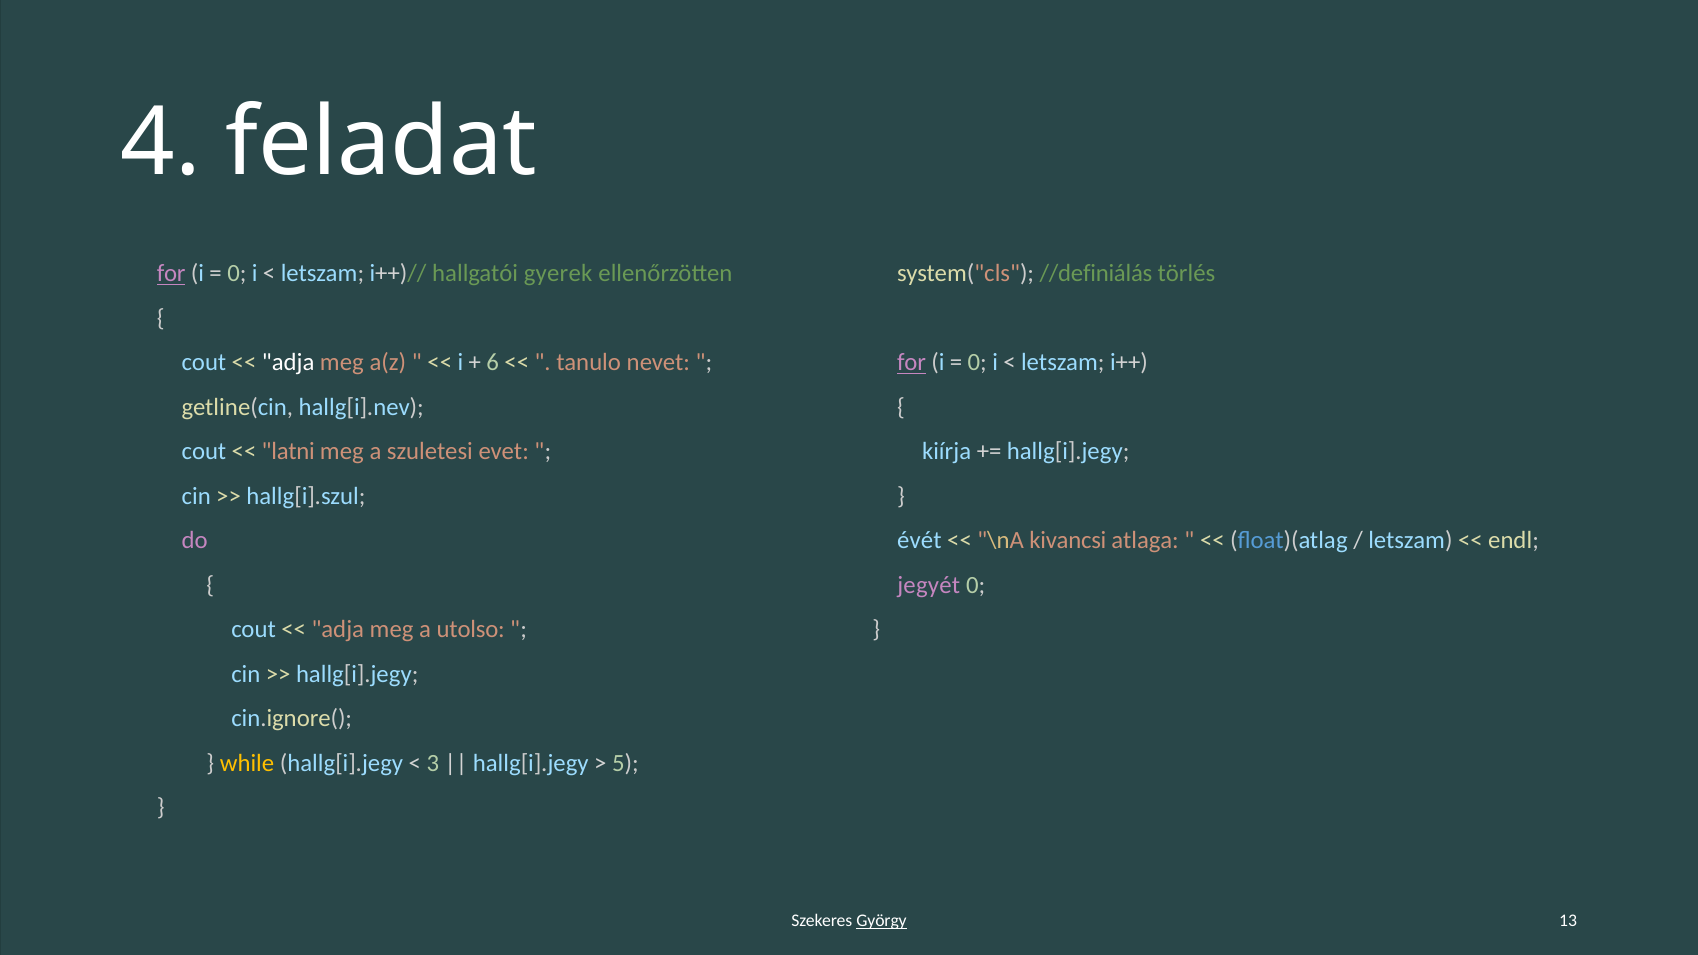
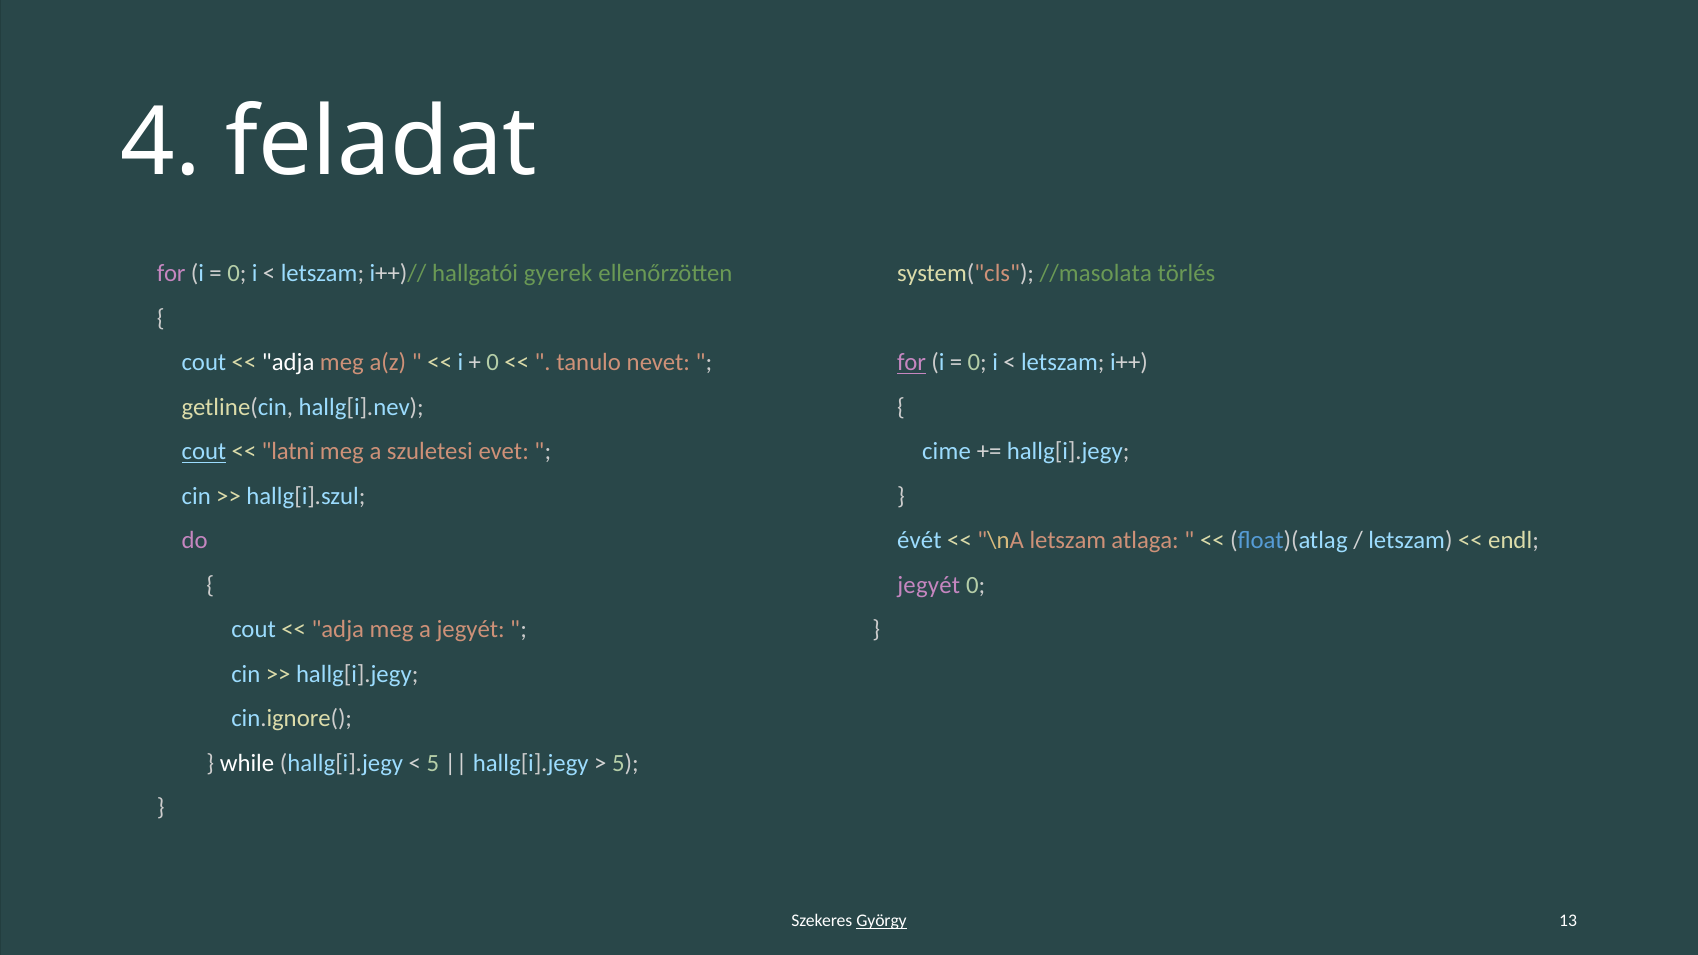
for at (171, 274) underline: present -> none
//definiálás: //definiálás -> //masolata
6 at (493, 363): 6 -> 0
kiírja: kiírja -> cime
cout at (204, 452) underline: none -> present
\nA kivancsi: kivancsi -> letszam
a utolso: utolso -> jegyét
while colour: yellow -> white
3 at (433, 763): 3 -> 5
